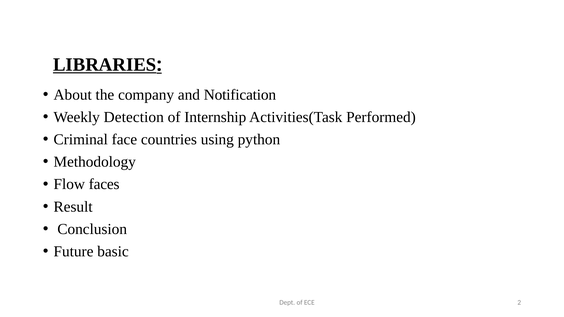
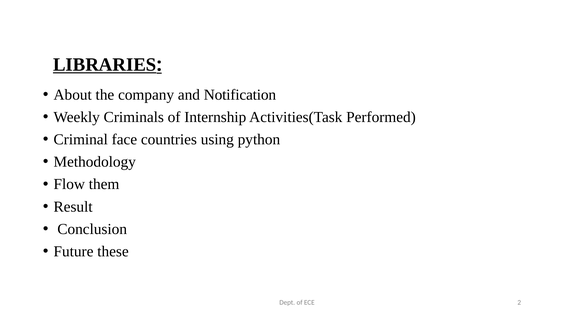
Detection: Detection -> Criminals
faces: faces -> them
basic: basic -> these
